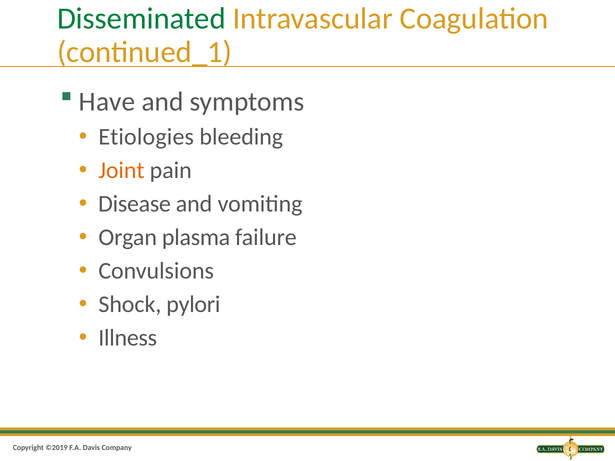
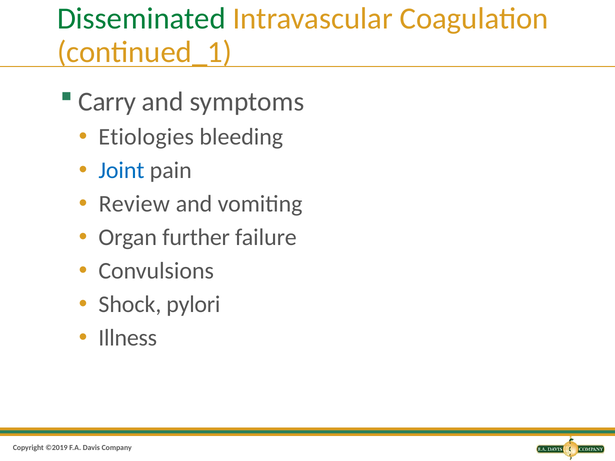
Have: Have -> Carry
Joint colour: orange -> blue
Disease: Disease -> Review
plasma: plasma -> further
